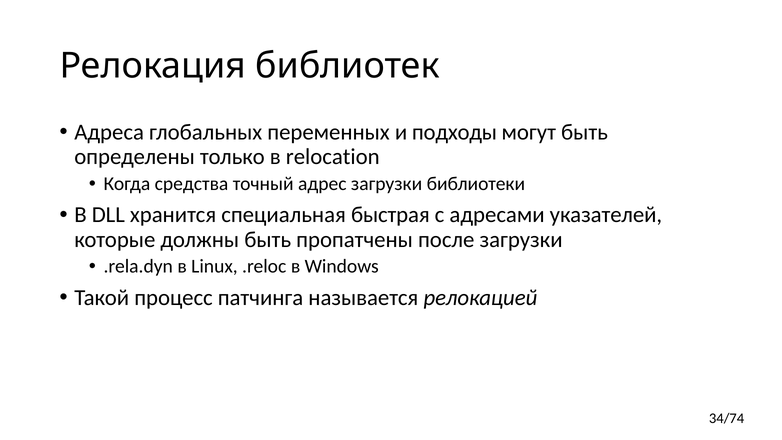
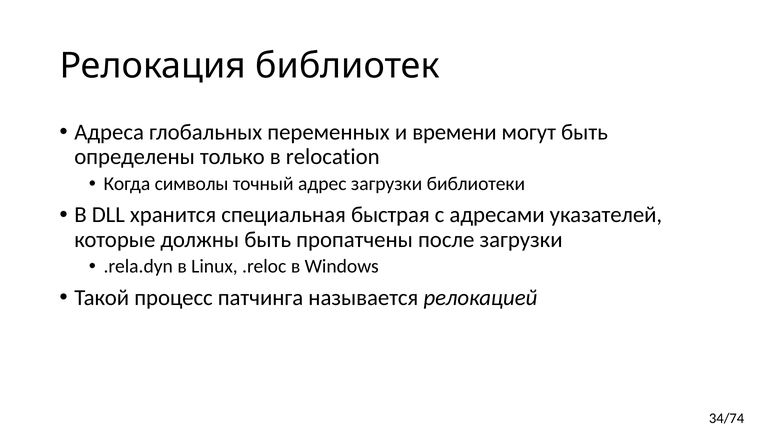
подходы: подходы -> времени
средства: средства -> символы
